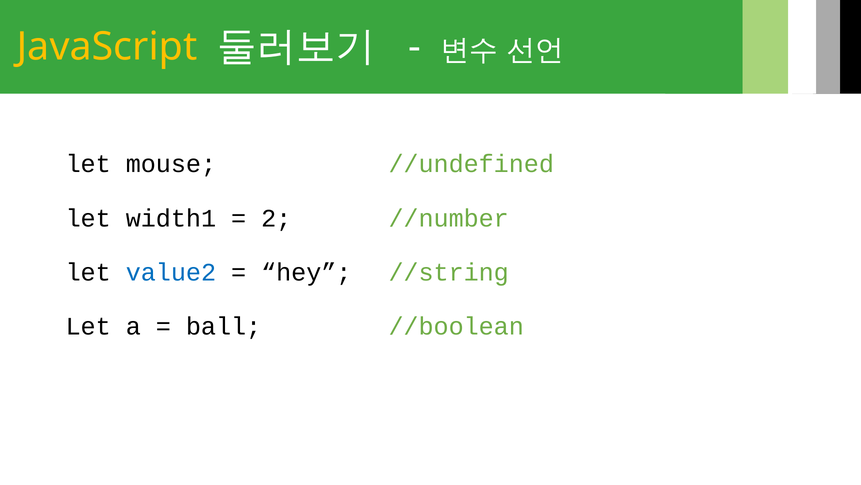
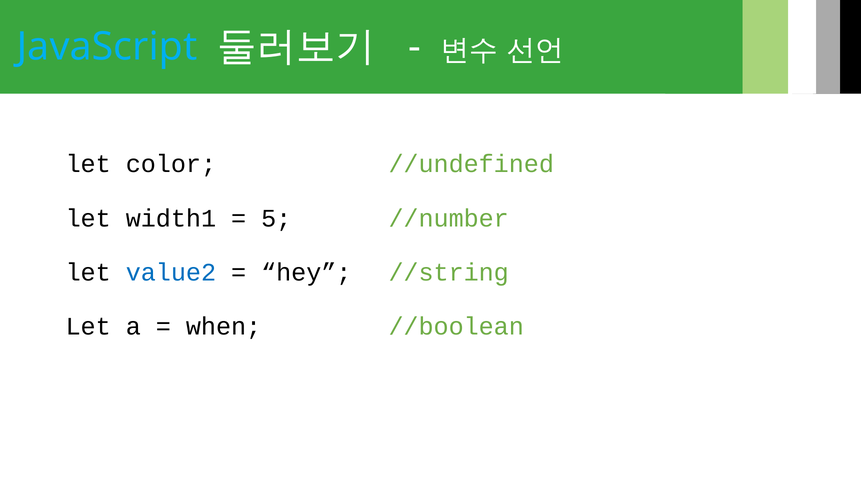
JavaScript colour: yellow -> light blue
mouse: mouse -> color
2: 2 -> 5
ball: ball -> when
